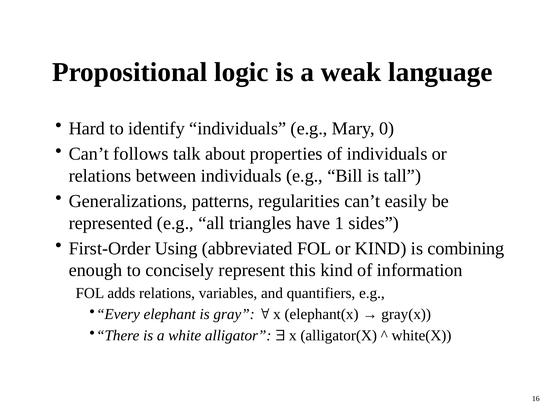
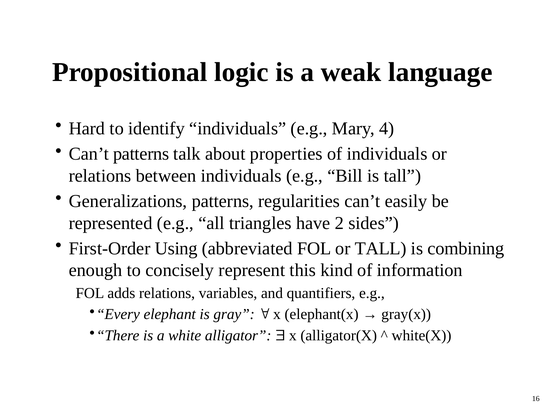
0: 0 -> 4
Can’t follows: follows -> patterns
1: 1 -> 2
or KIND: KIND -> TALL
